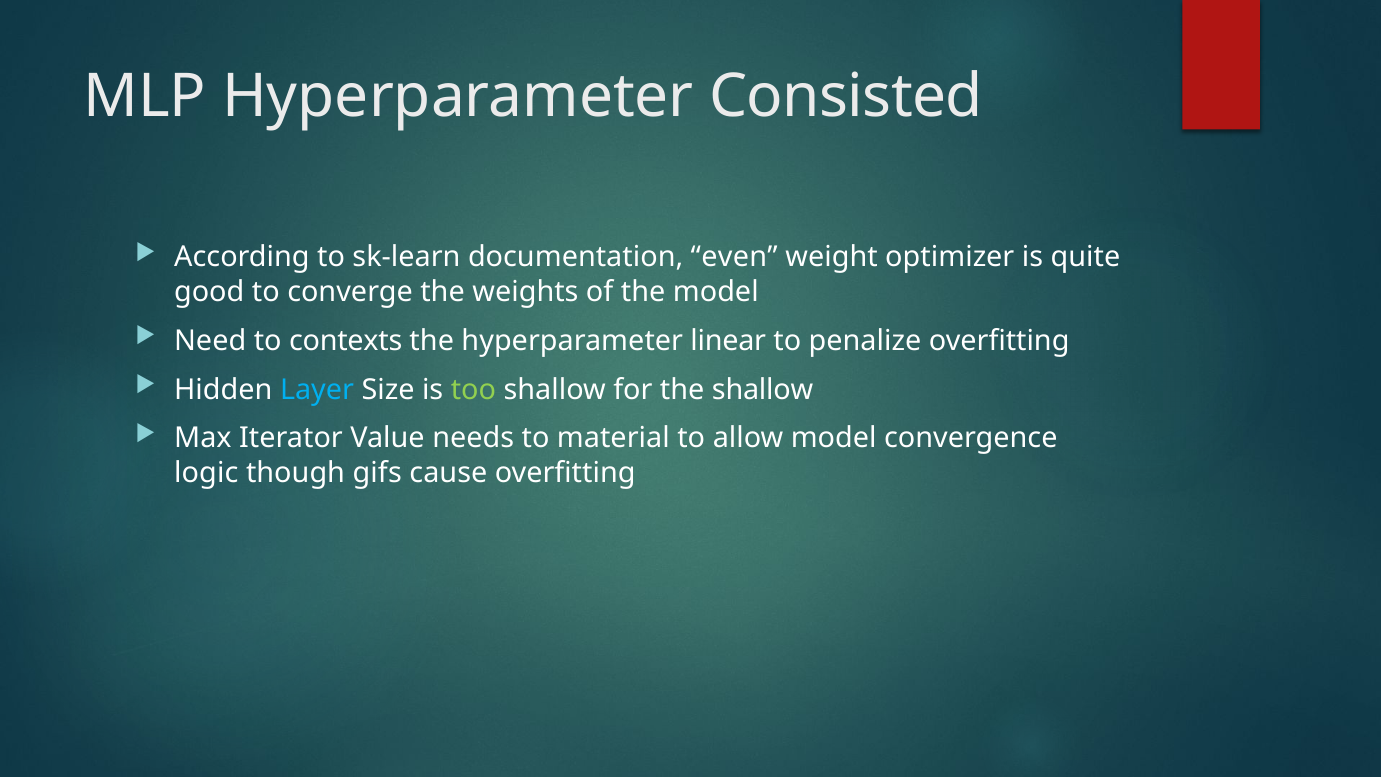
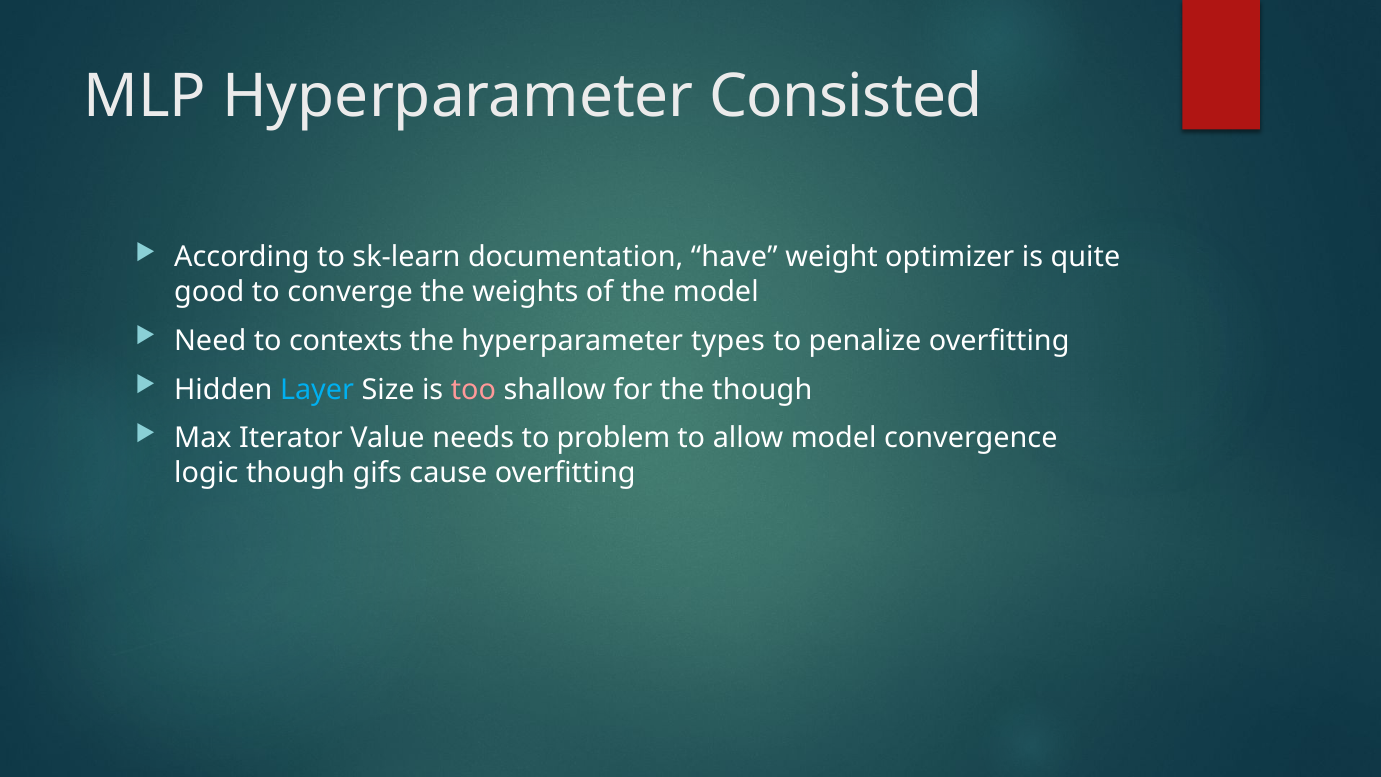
even: even -> have
linear: linear -> types
too colour: light green -> pink
the shallow: shallow -> though
material: material -> problem
